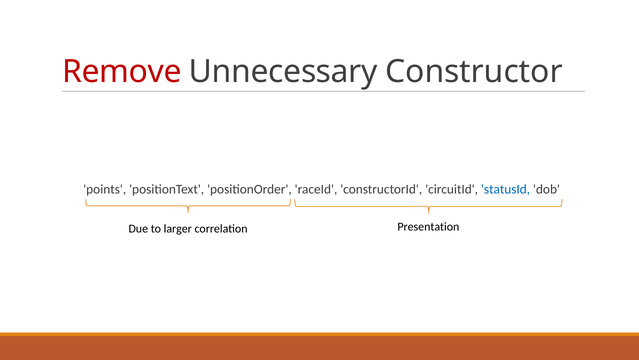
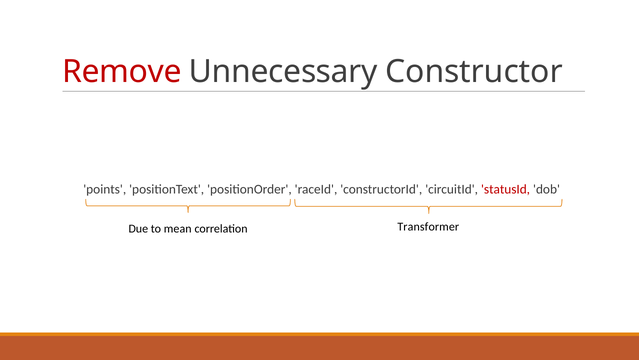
statusId colour: blue -> red
larger: larger -> mean
Presentation: Presentation -> Transformer
